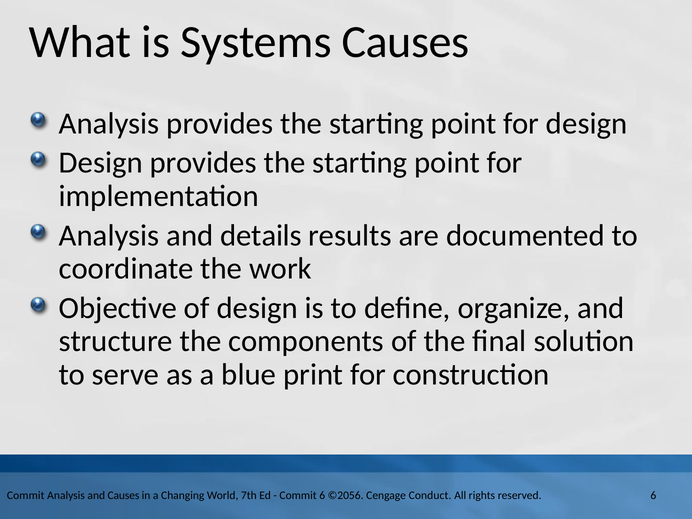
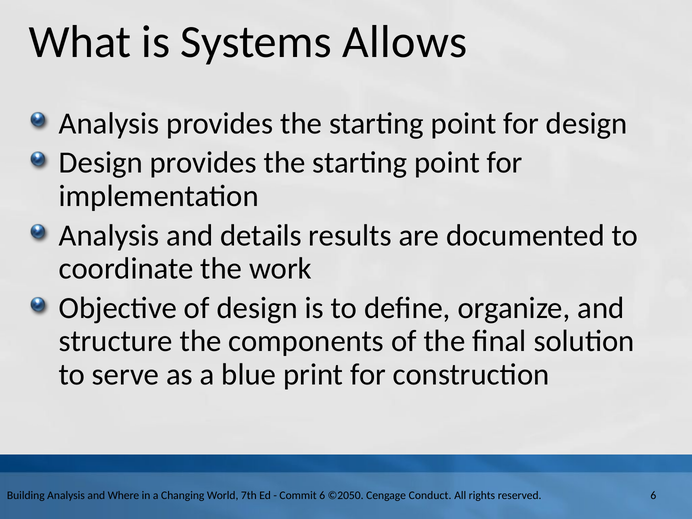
Systems Causes: Causes -> Allows
Commit at (26, 496): Commit -> Building
and Causes: Causes -> Where
©2056: ©2056 -> ©2050
